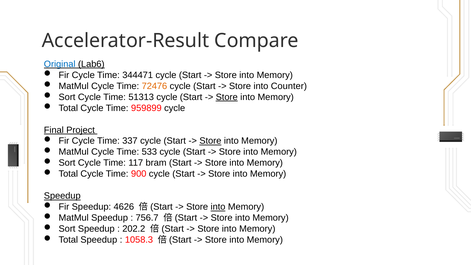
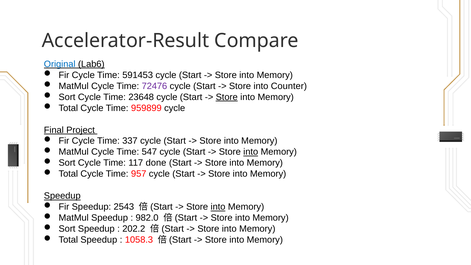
344471: 344471 -> 591453
72476 colour: orange -> purple
51313: 51313 -> 23648
Store at (210, 141) underline: present -> none
533: 533 -> 547
into at (251, 152) underline: none -> present
bram: bram -> done
900: 900 -> 957
4626: 4626 -> 2543
756.7: 756.7 -> 982.0
